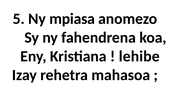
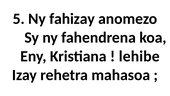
mpiasa: mpiasa -> fahizay
